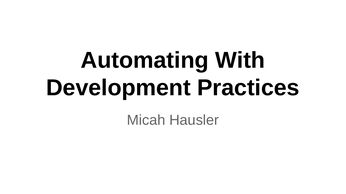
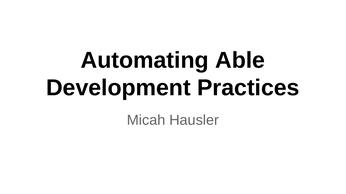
With: With -> Able
